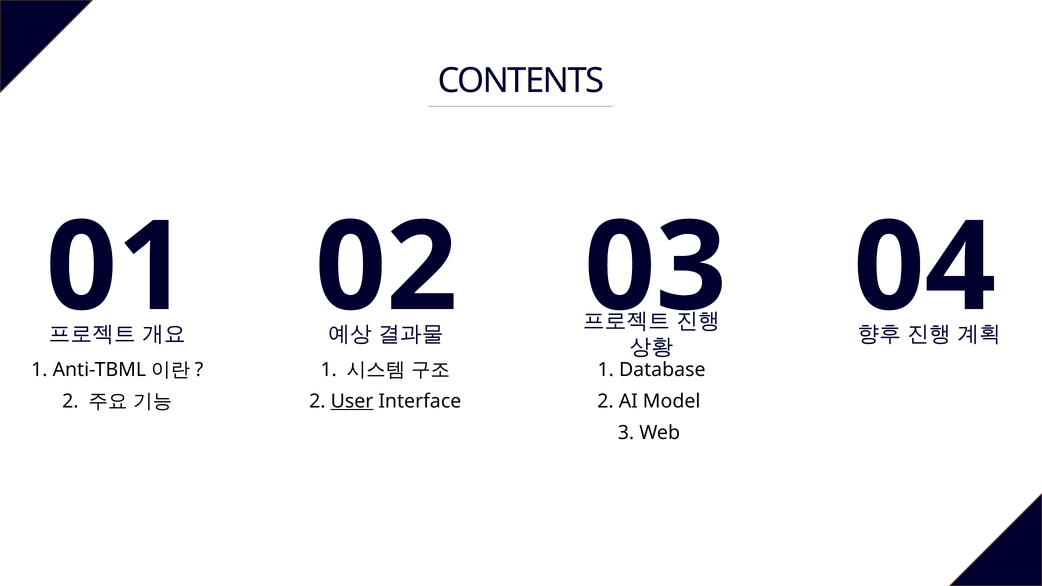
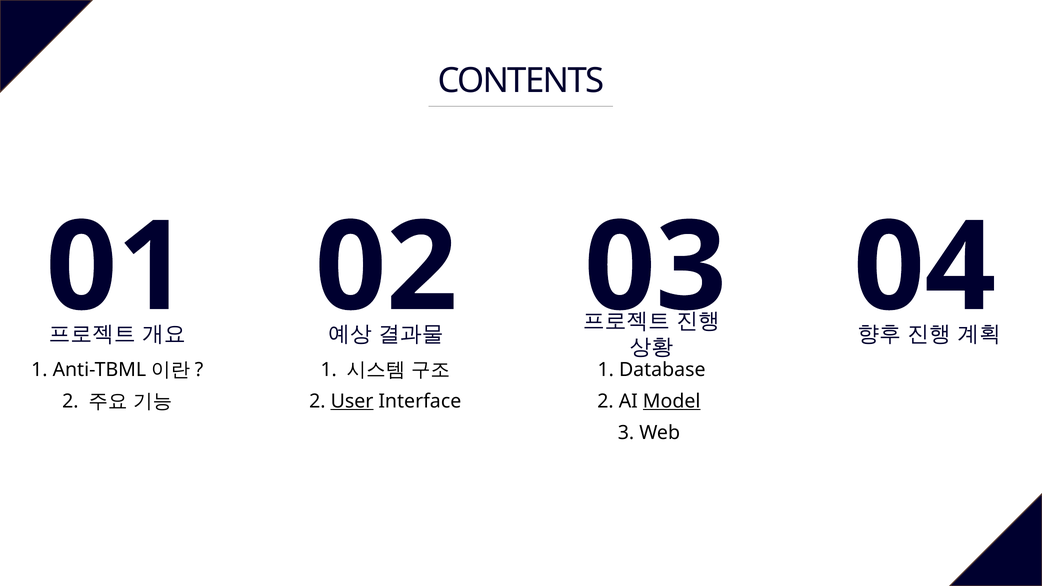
Model underline: none -> present
